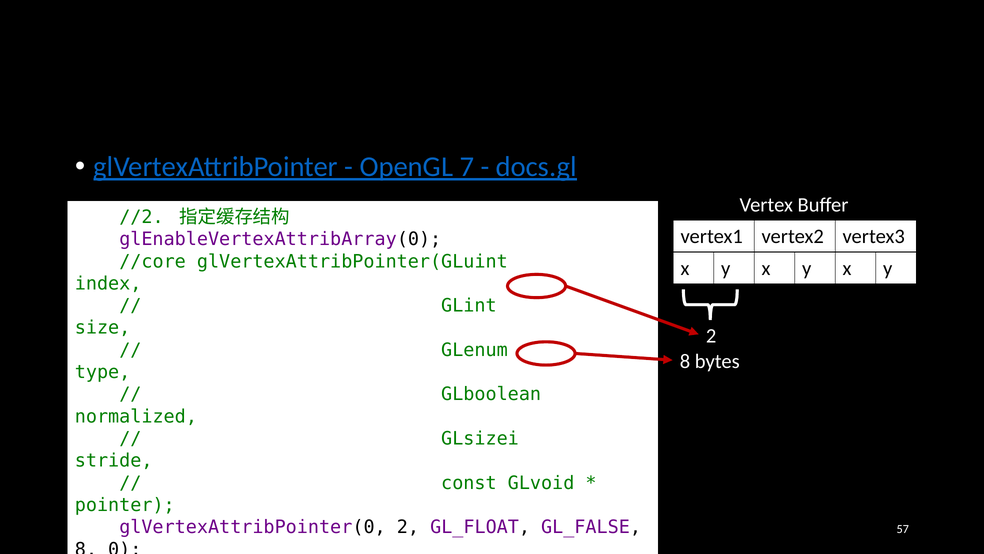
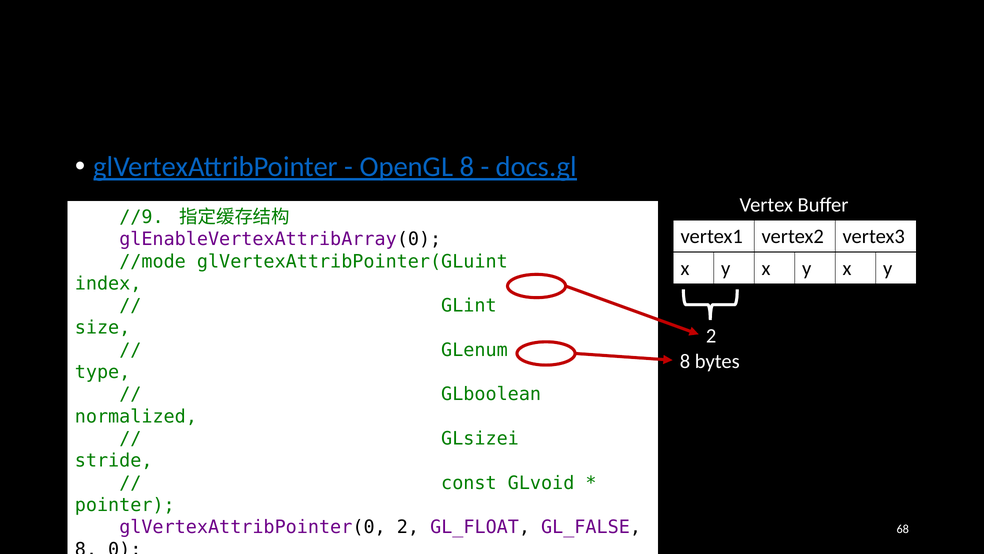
OpenGL 7: 7 -> 8
//2: //2 -> //9
//core: //core -> //mode
57: 57 -> 68
